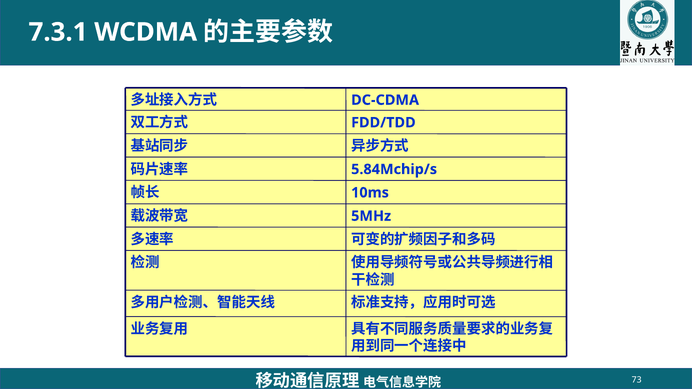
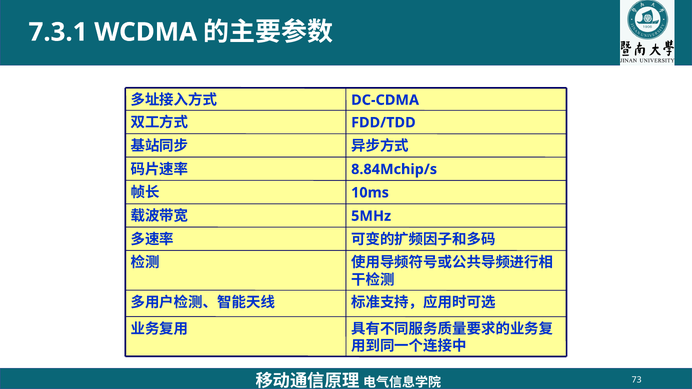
5.84Mchip/s: 5.84Mchip/s -> 8.84Mchip/s
